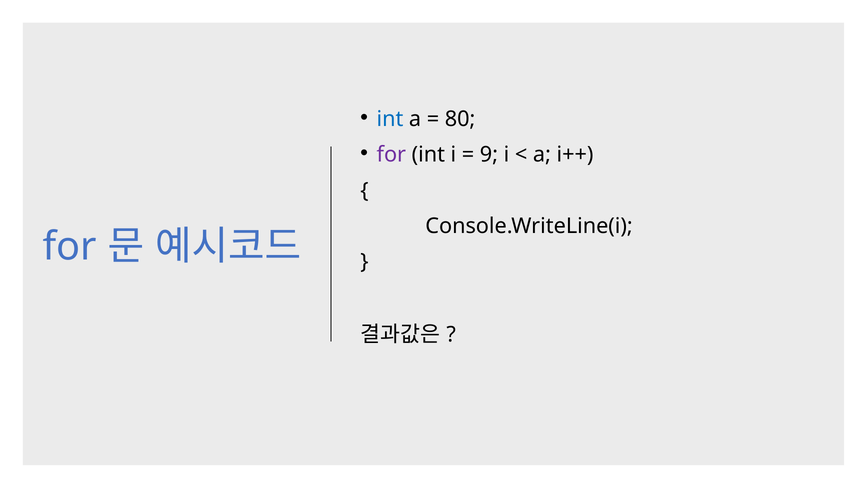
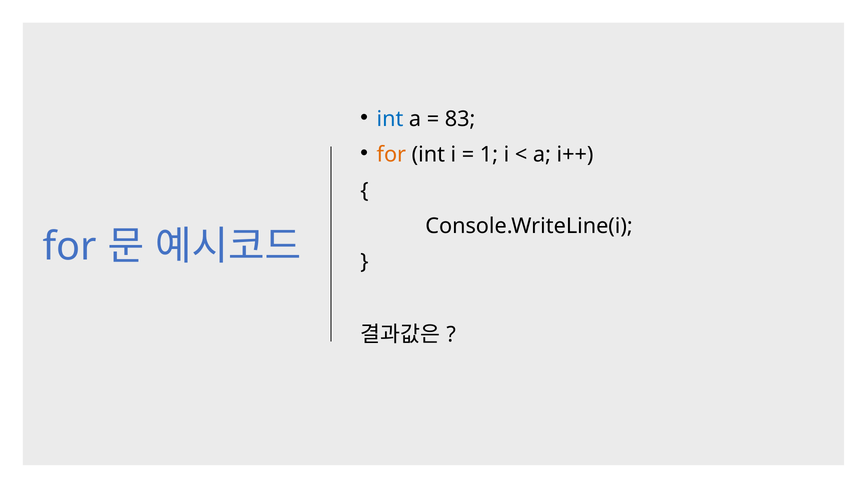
80: 80 -> 83
for at (391, 155) colour: purple -> orange
9: 9 -> 1
